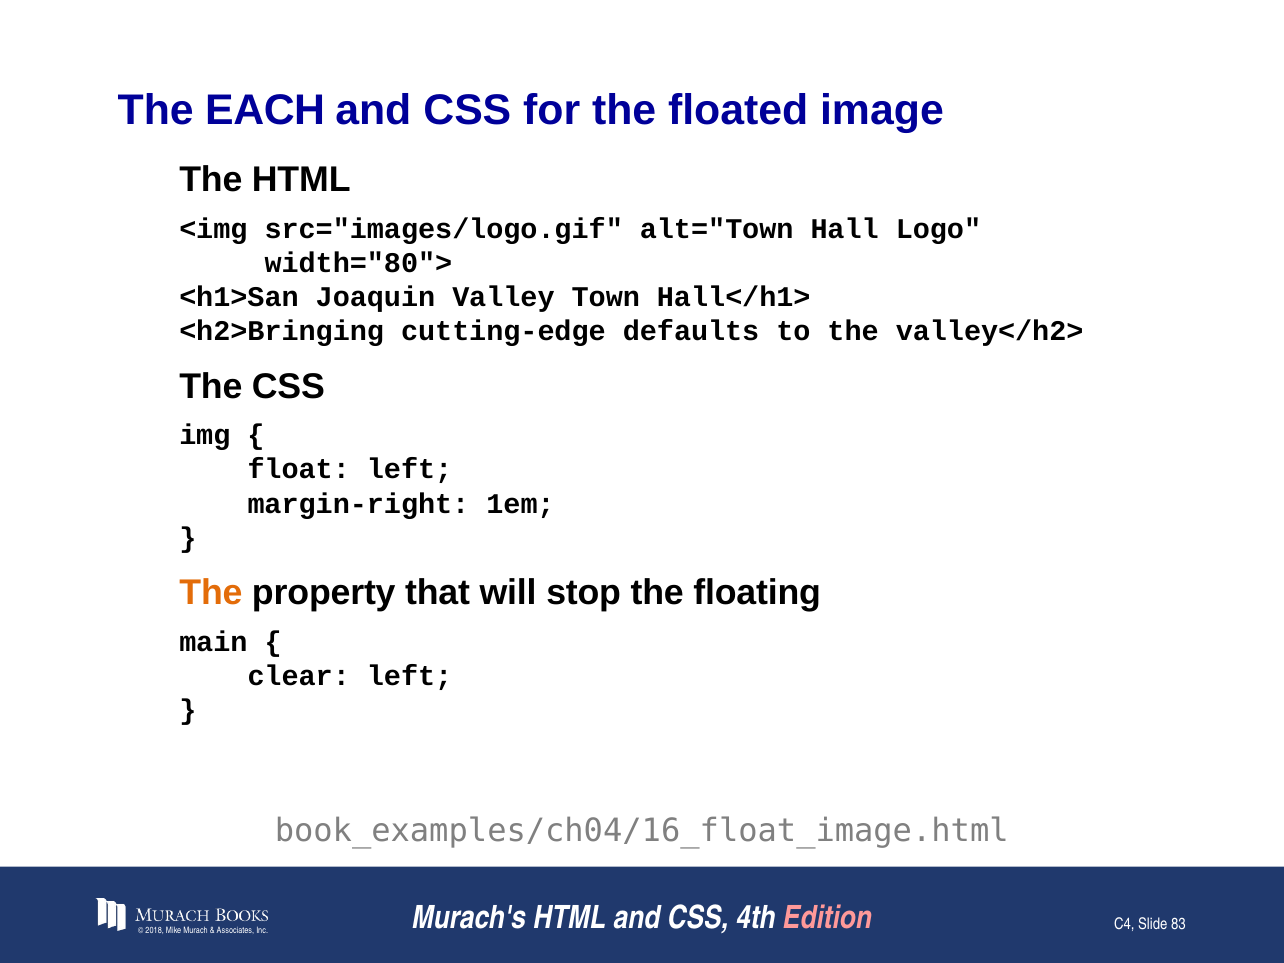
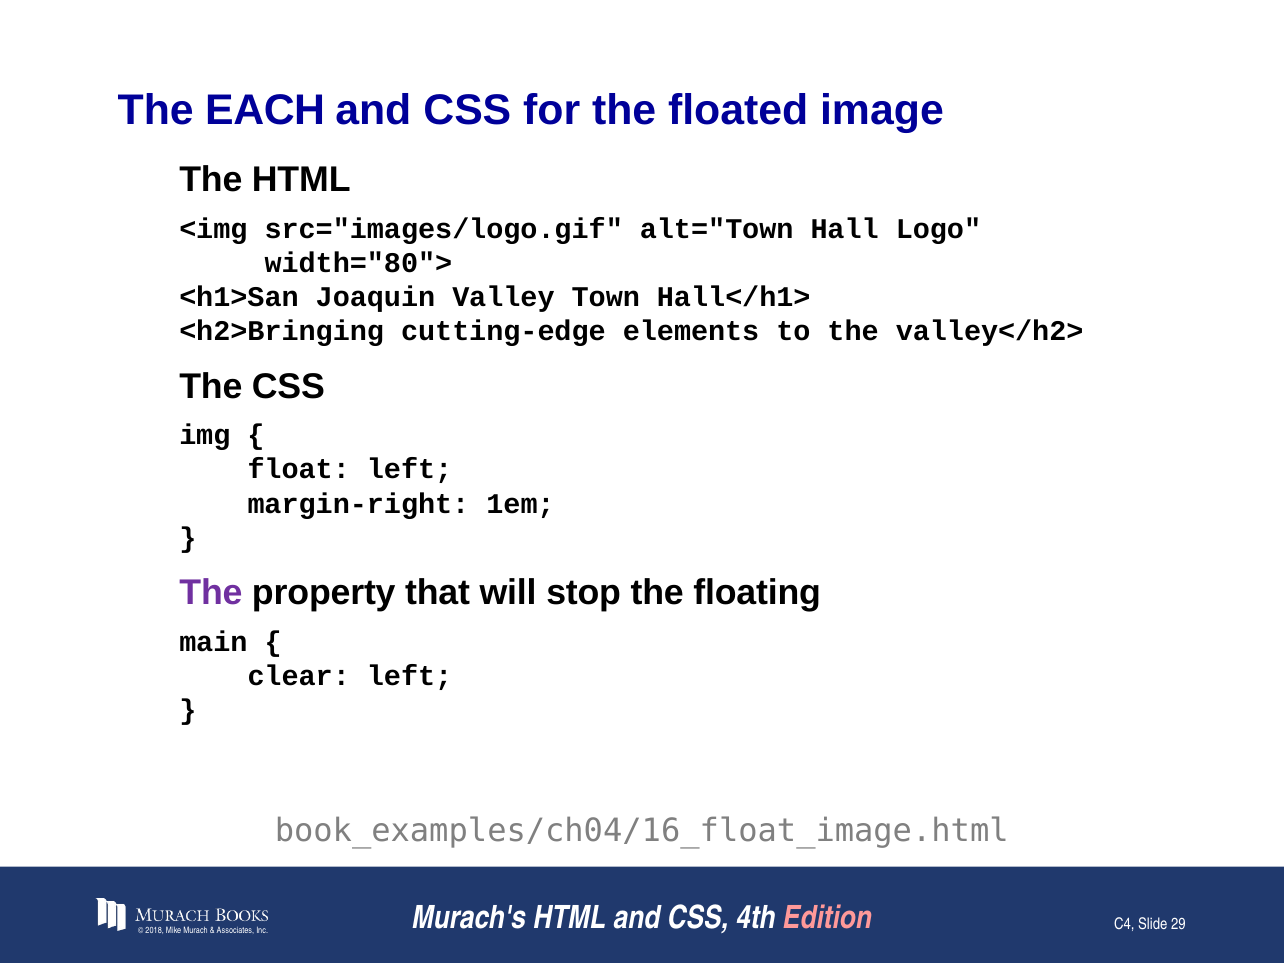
defaults: defaults -> elements
The at (211, 593) colour: orange -> purple
83: 83 -> 29
